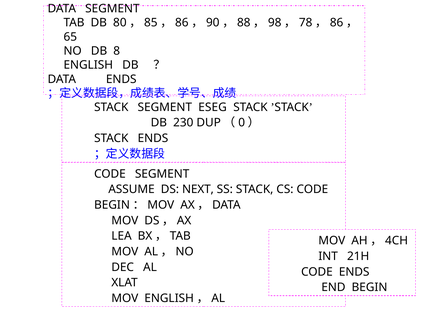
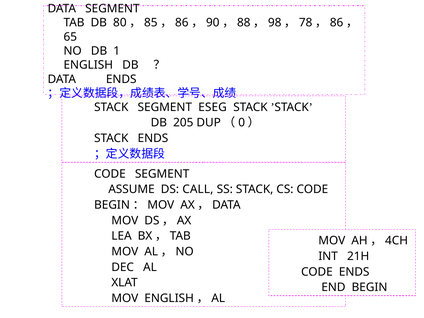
8: 8 -> 1
230: 230 -> 205
NEXT: NEXT -> CALL
